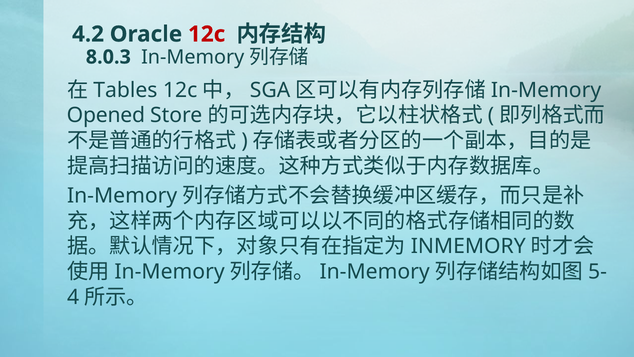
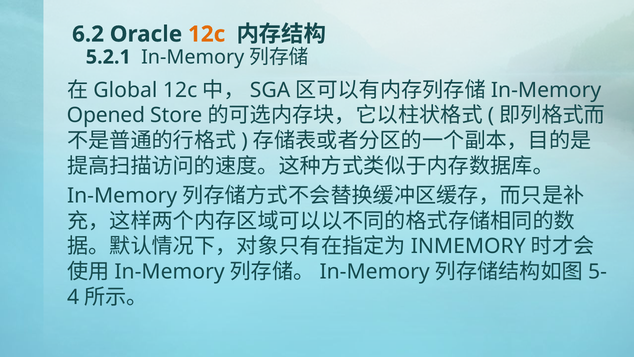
4.2: 4.2 -> 6.2
12c at (207, 34) colour: red -> orange
8.0.3: 8.0.3 -> 5.2.1
Tables: Tables -> Global
